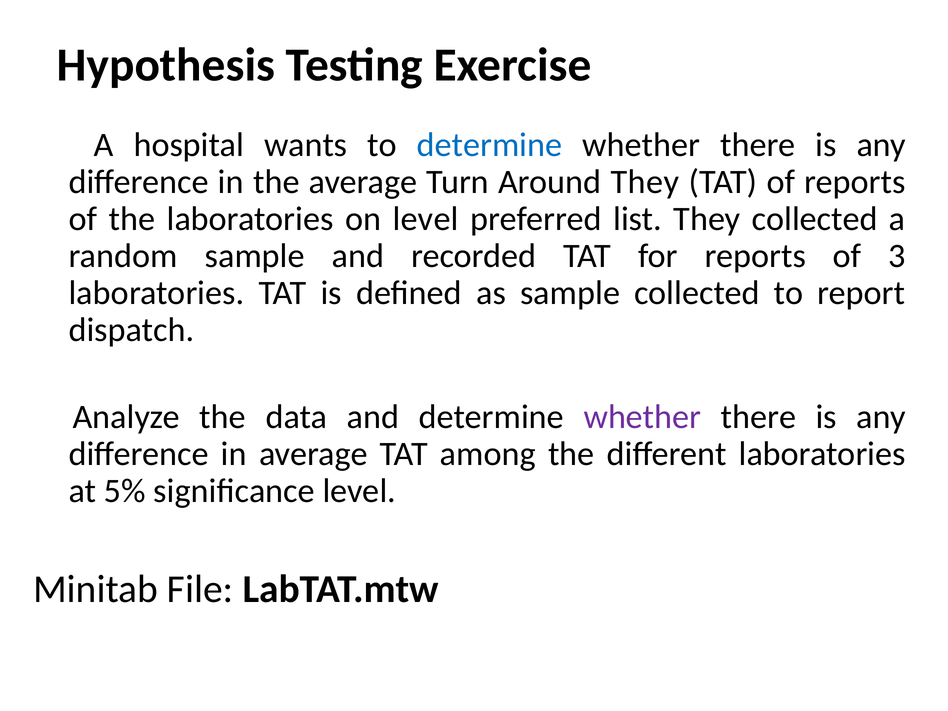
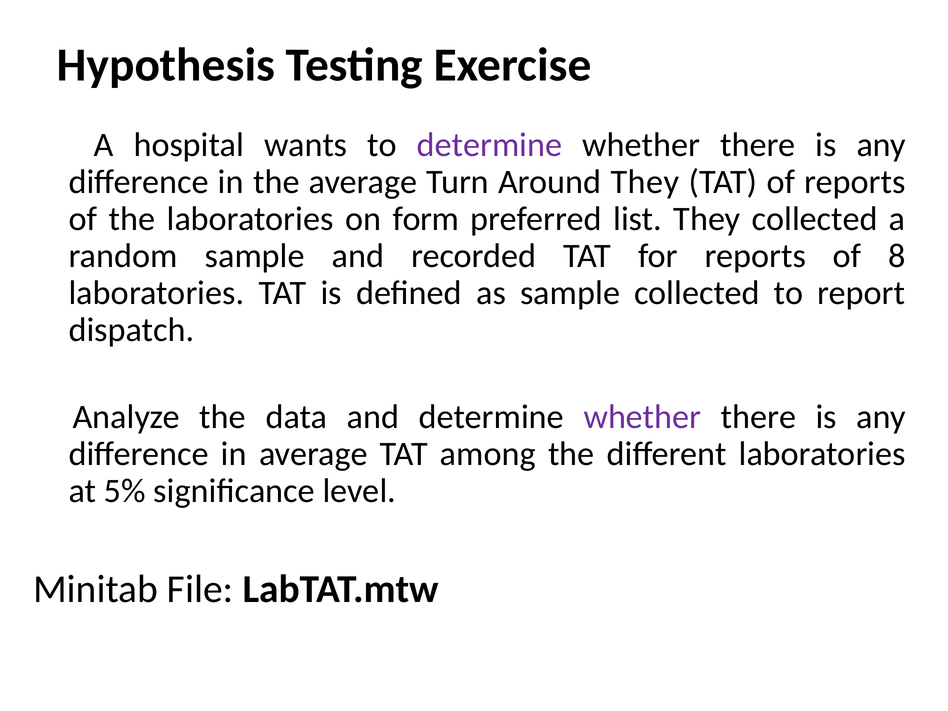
determine at (489, 145) colour: blue -> purple
on level: level -> form
3: 3 -> 8
